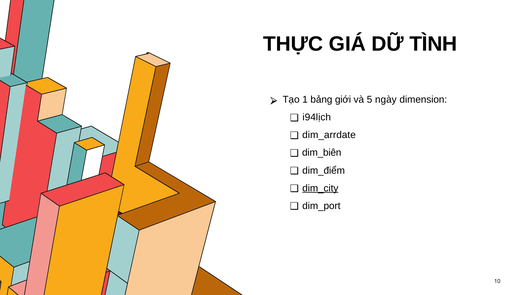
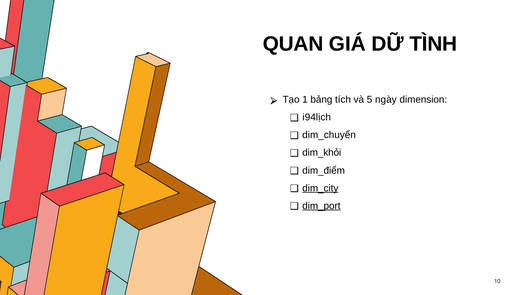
THỰC: THỰC -> QUAN
giới: giới -> tích
dim_arrdate: dim_arrdate -> dim_chuyển
dim_biên: dim_biên -> dim_khỏi
dim_port underline: none -> present
